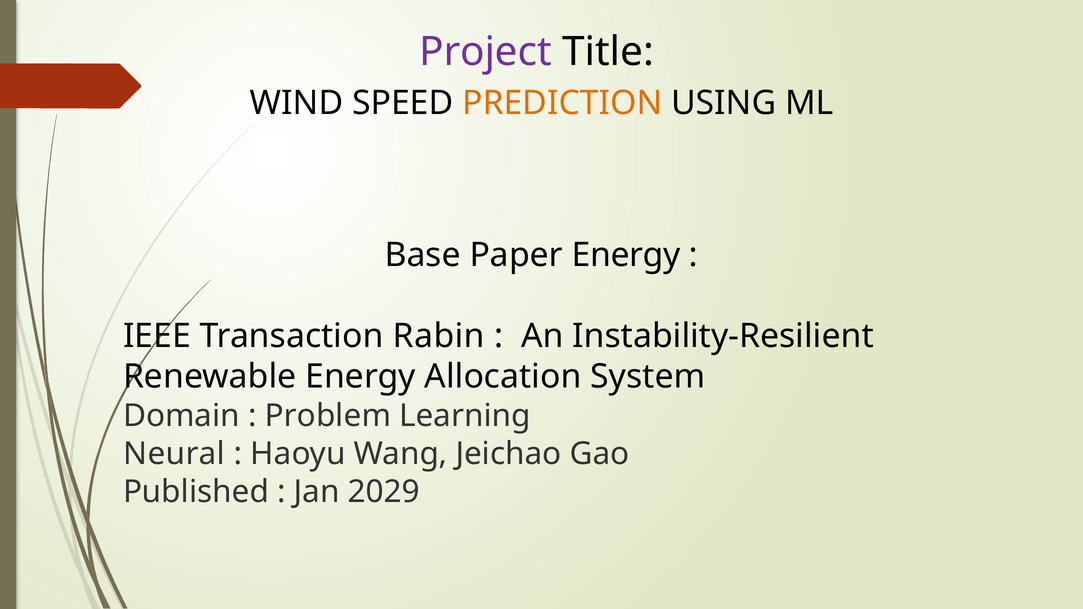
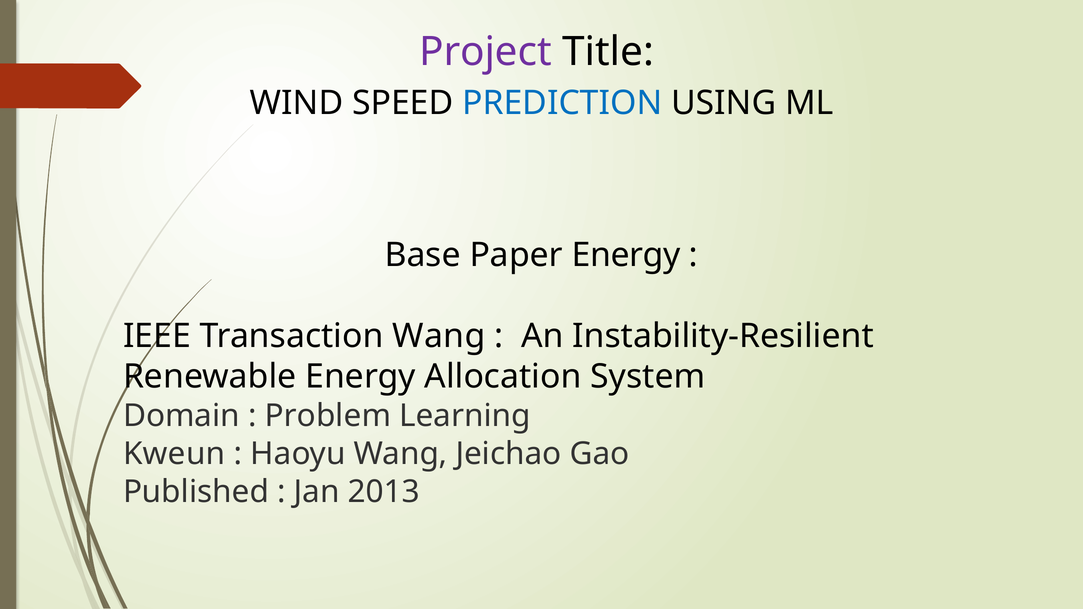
PREDICTION colour: orange -> blue
Transaction Rabin: Rabin -> Wang
Neural: Neural -> Kweun
2029: 2029 -> 2013
